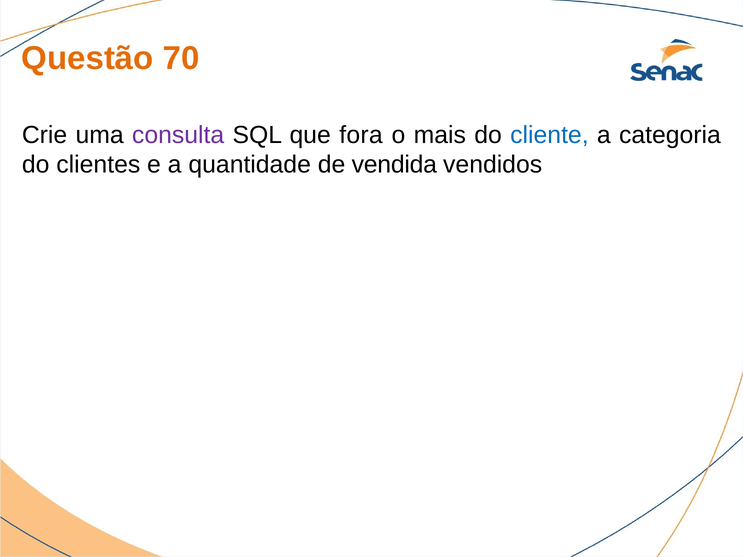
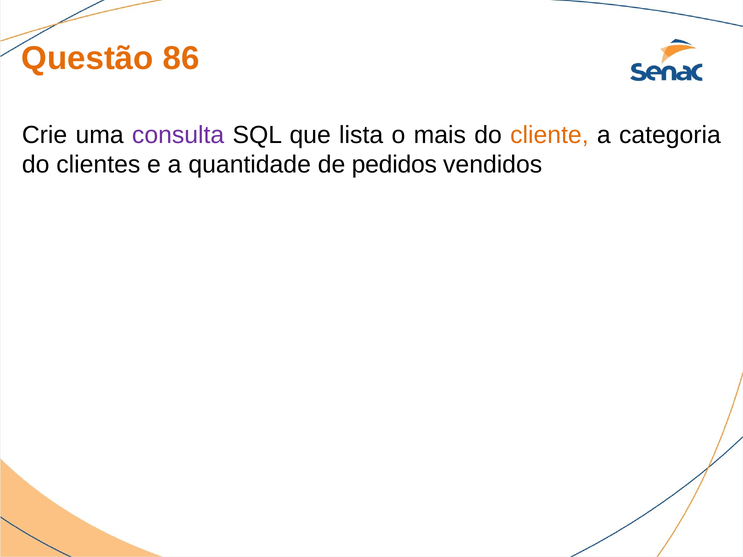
70: 70 -> 86
fora: fora -> lista
cliente colour: blue -> orange
vendida: vendida -> pedidos
